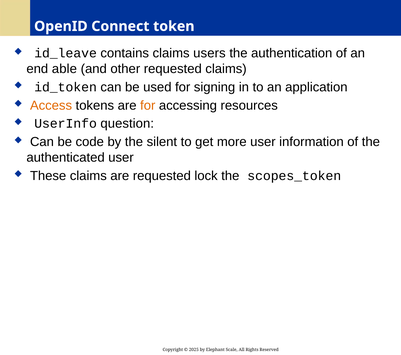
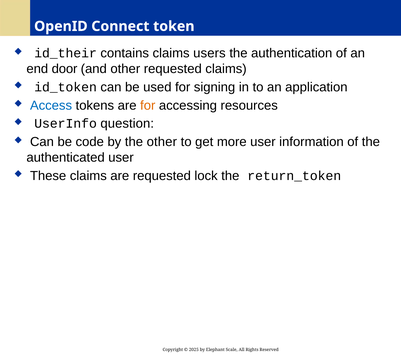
id_leave: id_leave -> id_their
able: able -> door
Access colour: orange -> blue
the silent: silent -> other
scopes_token: scopes_token -> return_token
